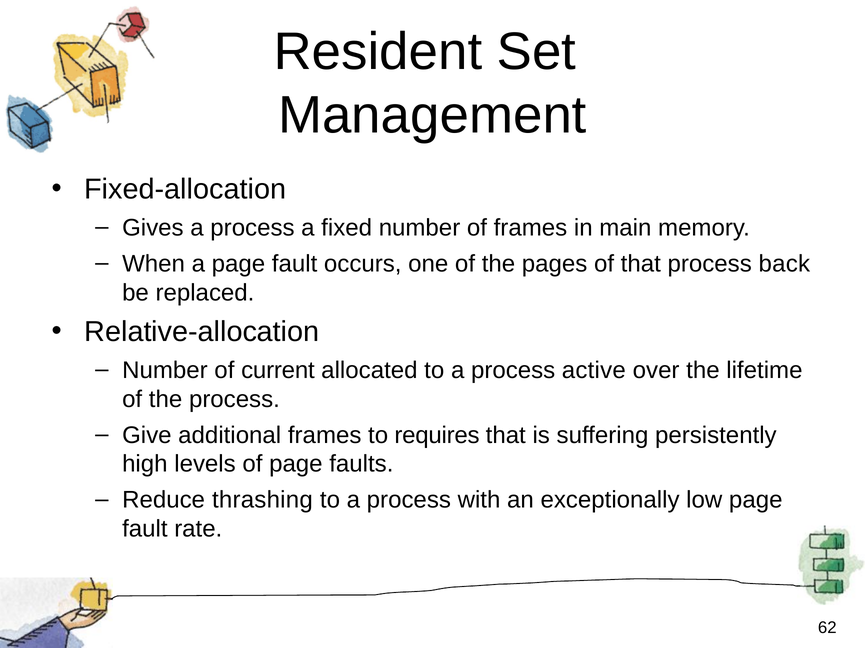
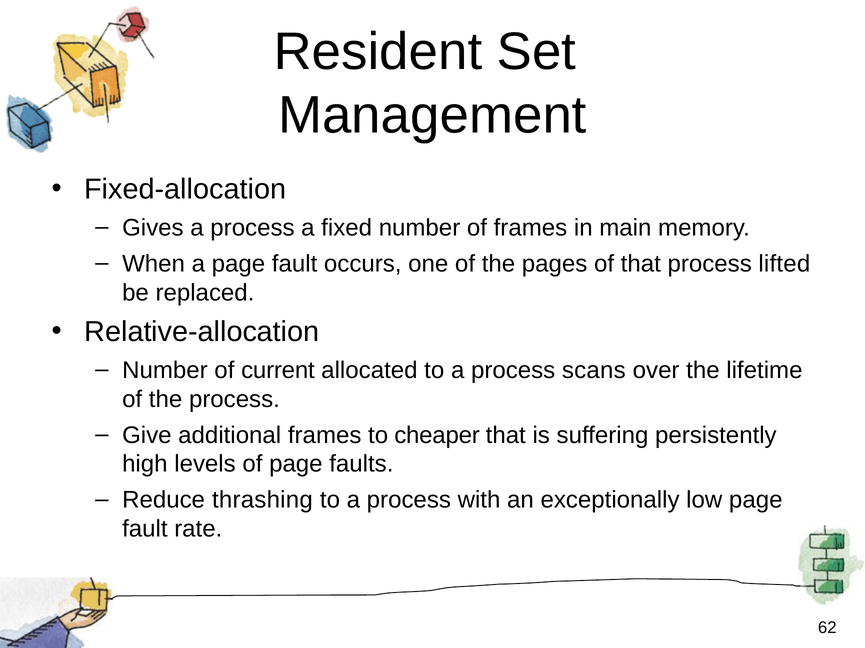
back: back -> lifted
active: active -> scans
requires: requires -> cheaper
